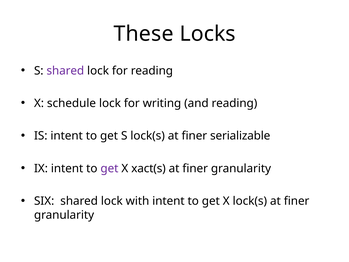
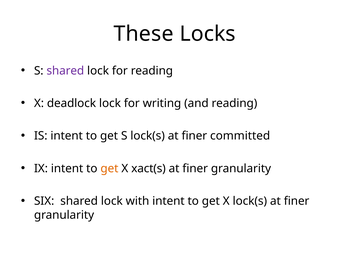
schedule: schedule -> deadlock
serializable: serializable -> committed
get at (109, 168) colour: purple -> orange
